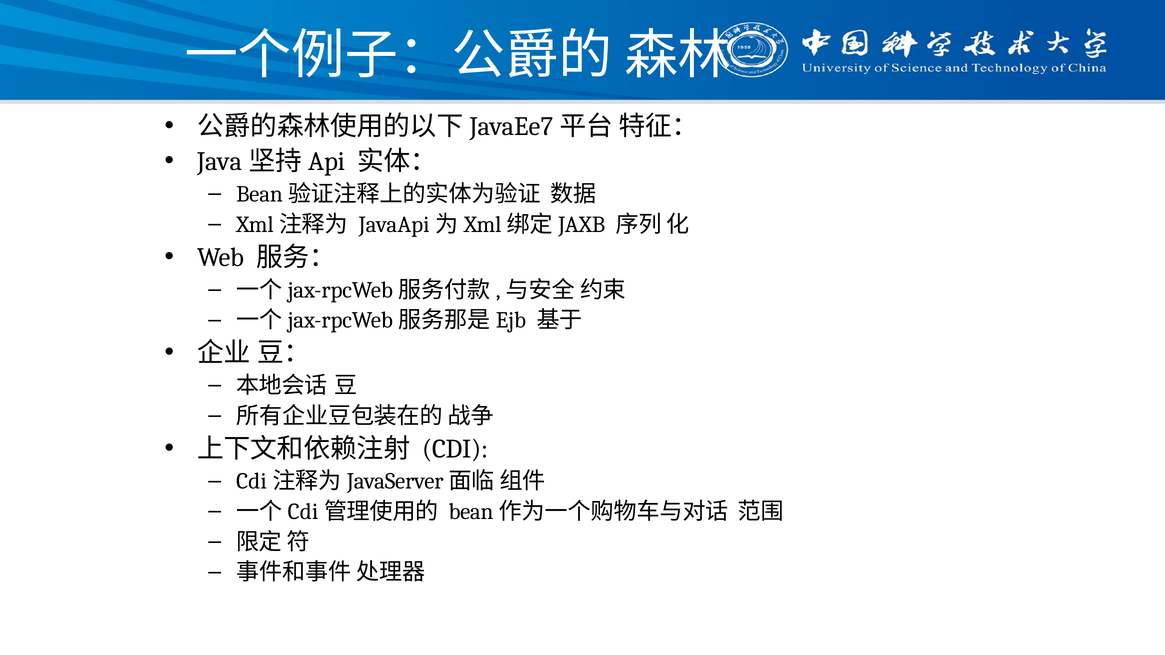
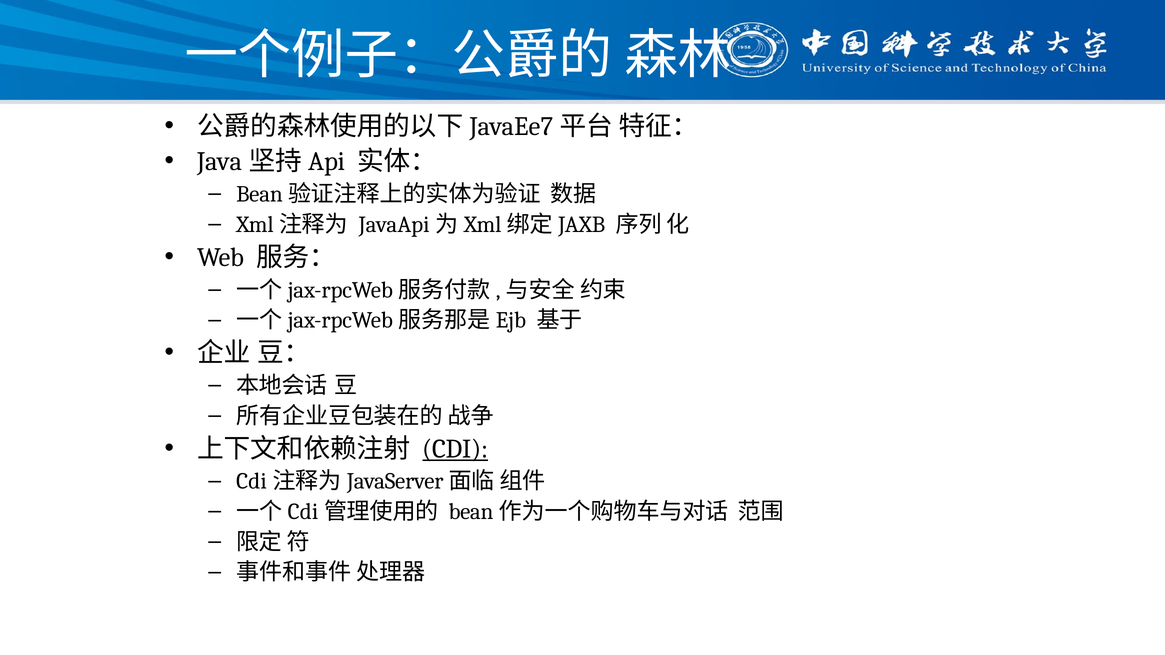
CDI underline: none -> present
